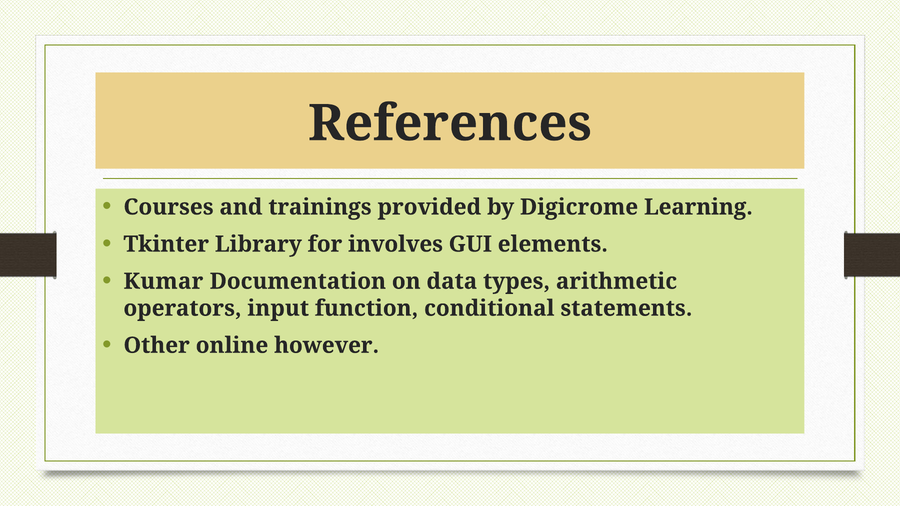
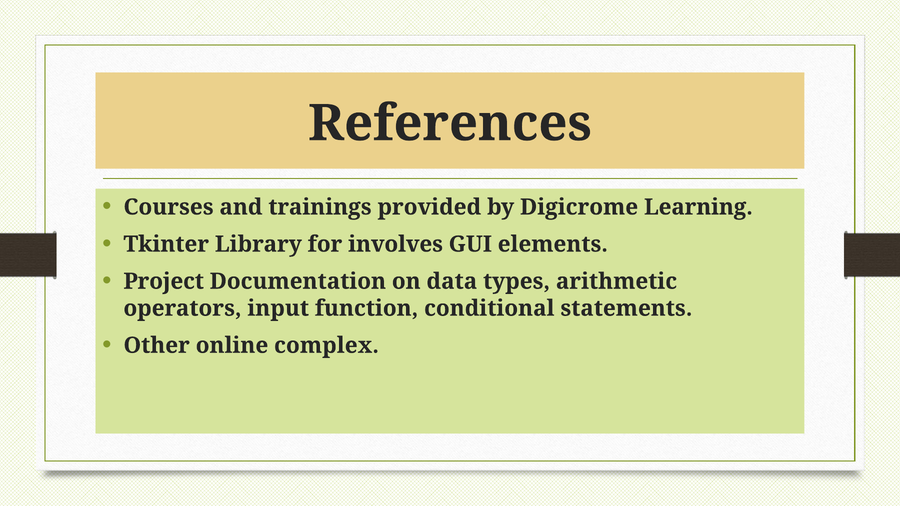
Kumar: Kumar -> Project
however: however -> complex
